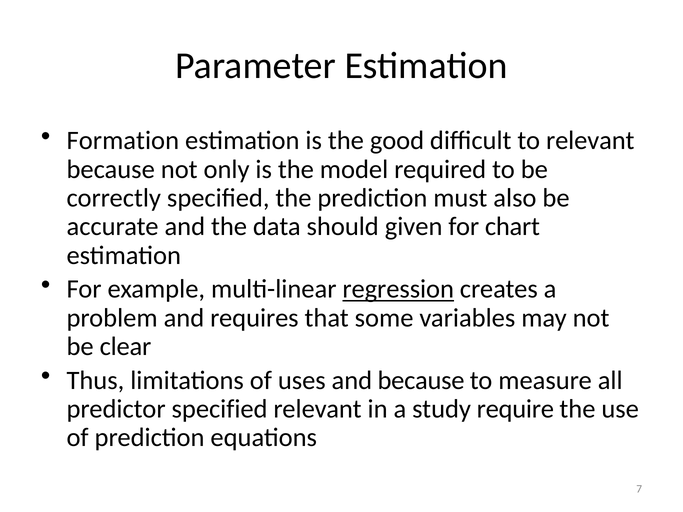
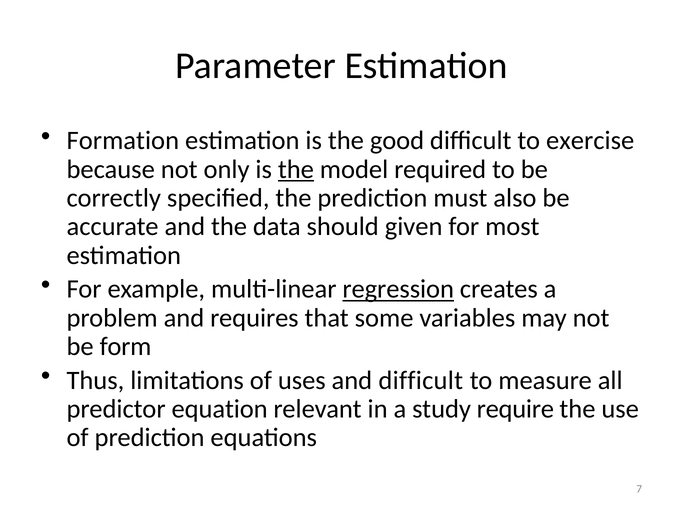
to relevant: relevant -> exercise
the at (296, 169) underline: none -> present
chart: chart -> most
clear: clear -> form
and because: because -> difficult
predictor specified: specified -> equation
